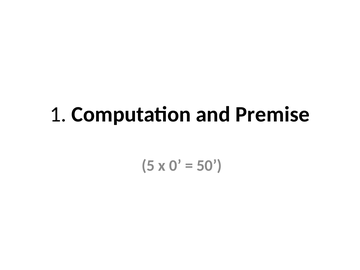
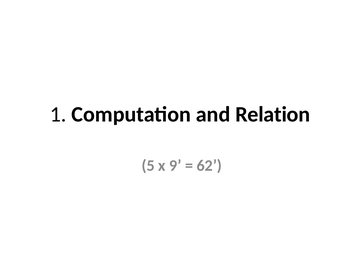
Premise: Premise -> Relation
0: 0 -> 9
50: 50 -> 62
